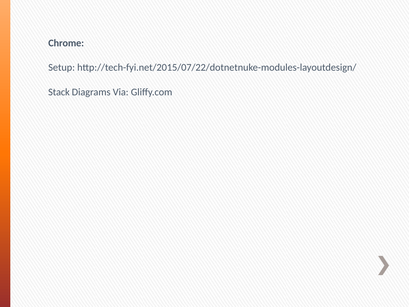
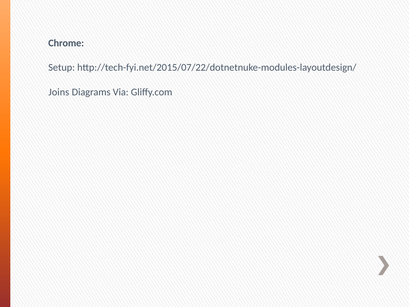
Stack: Stack -> Joins
